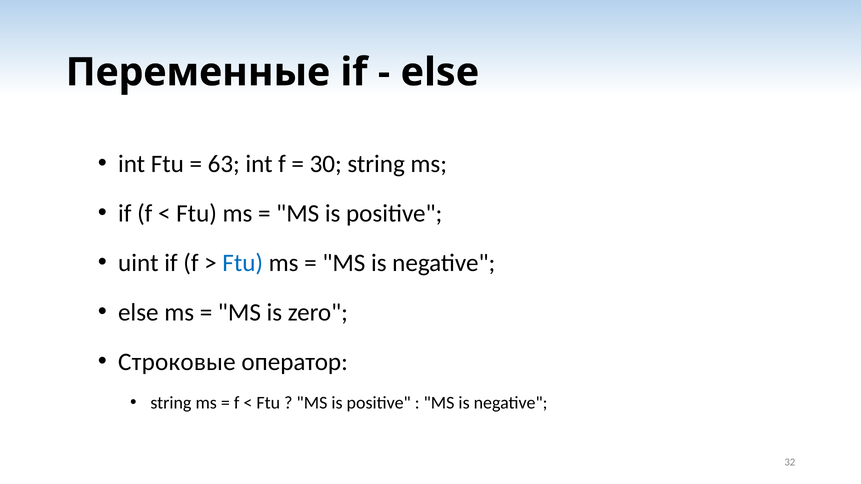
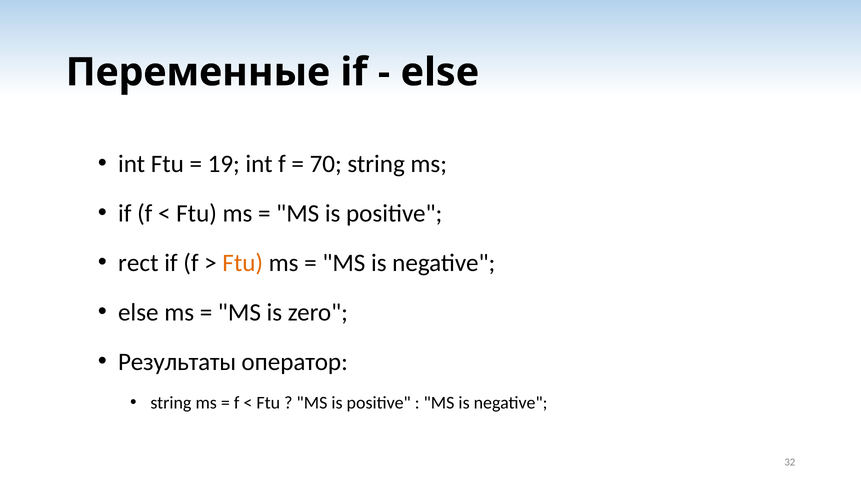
63: 63 -> 19
30: 30 -> 70
uint: uint -> rect
Ftu at (243, 263) colour: blue -> orange
Строковые: Строковые -> Результаты
